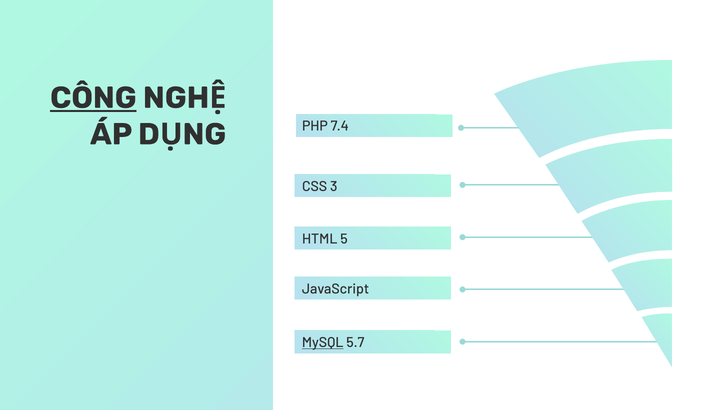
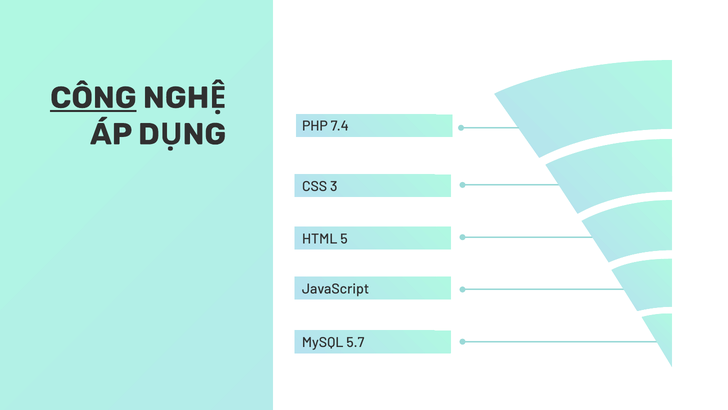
MySQL underline: present -> none
